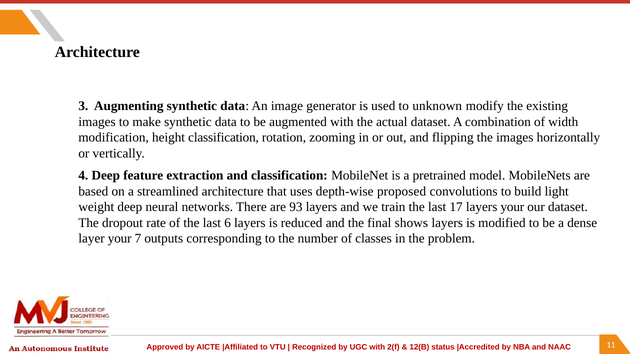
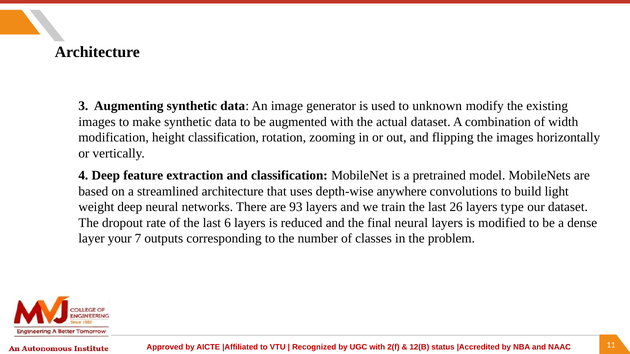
proposed: proposed -> anywhere
17: 17 -> 26
layers your: your -> type
final shows: shows -> neural
